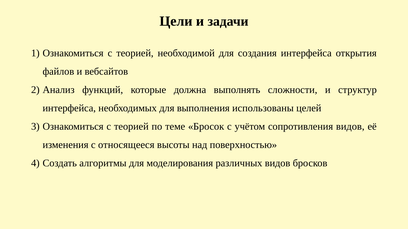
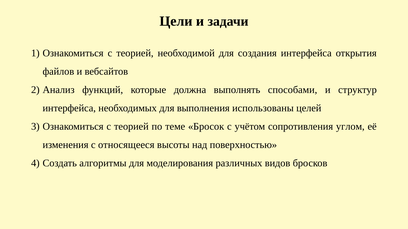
сложности: сложности -> способами
сопротивления видов: видов -> углом
